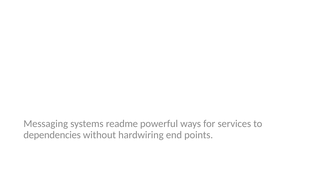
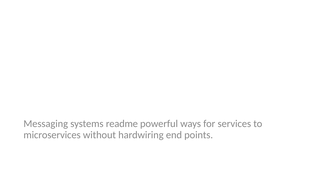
dependencies at (52, 135): dependencies -> microservices
